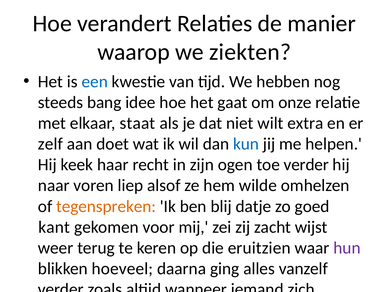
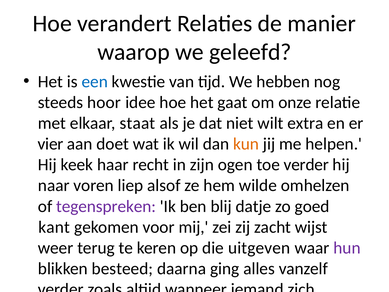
ziekten: ziekten -> geleefd
bang: bang -> hoor
zelf: zelf -> vier
kun colour: blue -> orange
tegenspreken colour: orange -> purple
eruitzien: eruitzien -> uitgeven
blikken hoeveel: hoeveel -> besteed
